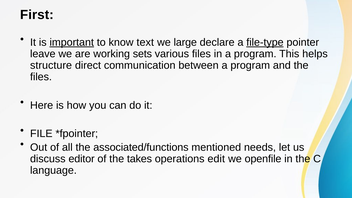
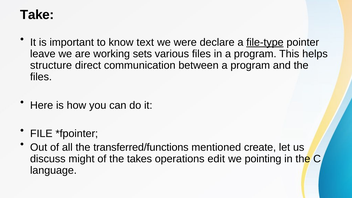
First: First -> Take
important underline: present -> none
large: large -> were
associated/functions: associated/functions -> transferred/functions
needs: needs -> create
editor: editor -> might
openfile: openfile -> pointing
